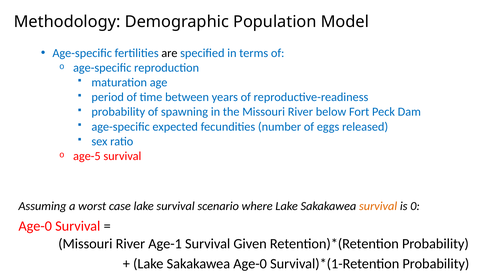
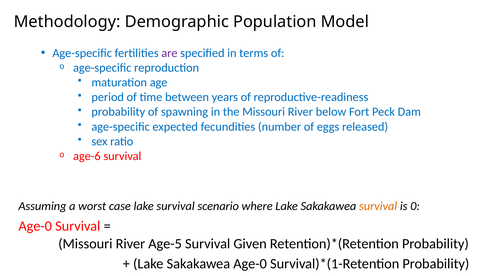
are colour: black -> purple
age-5: age-5 -> age-6
Age-1: Age-1 -> Age-5
